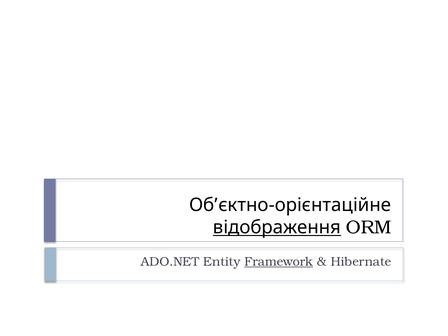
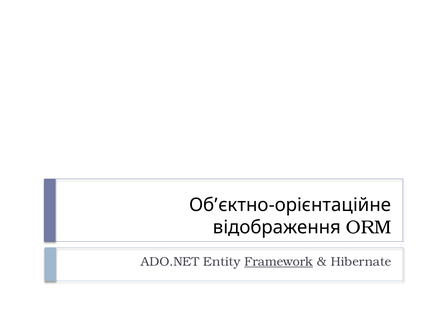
відображення underline: present -> none
